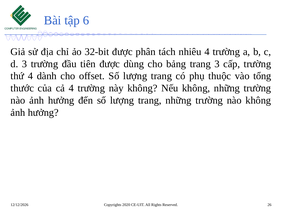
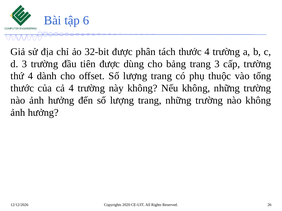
tách nhiêu: nhiêu -> thước
